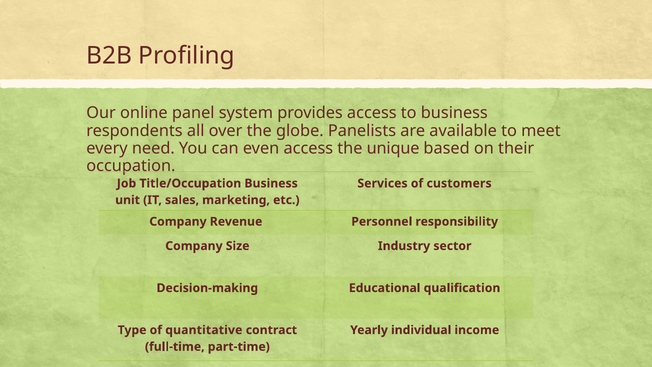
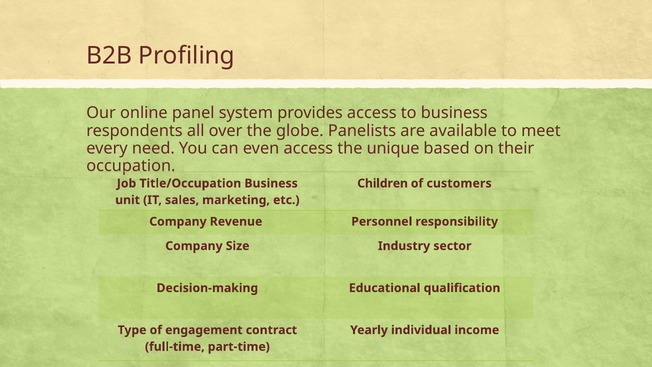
Services: Services -> Children
quantitative: quantitative -> engagement
